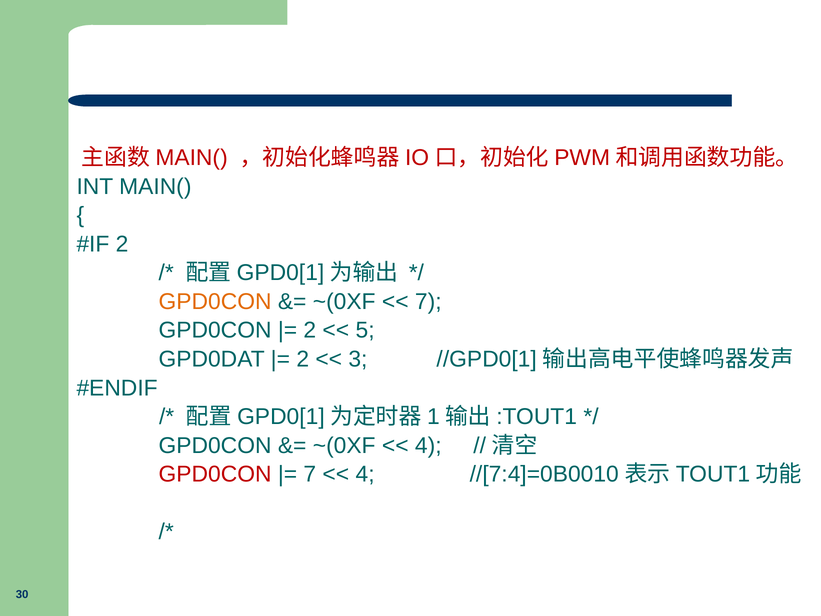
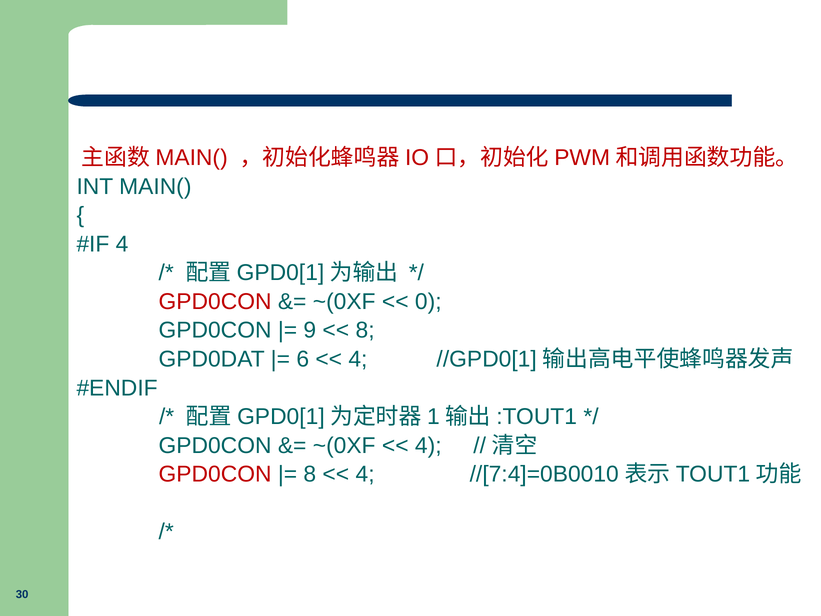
2 at (122, 244): 2 -> 4
GPD0CON at (215, 302) colour: orange -> red
7 at (428, 302): 7 -> 0
2 at (310, 330): 2 -> 9
5 at (365, 330): 5 -> 8
2 at (303, 359): 2 -> 6
3 at (358, 359): 3 -> 4
7 at (310, 474): 7 -> 8
